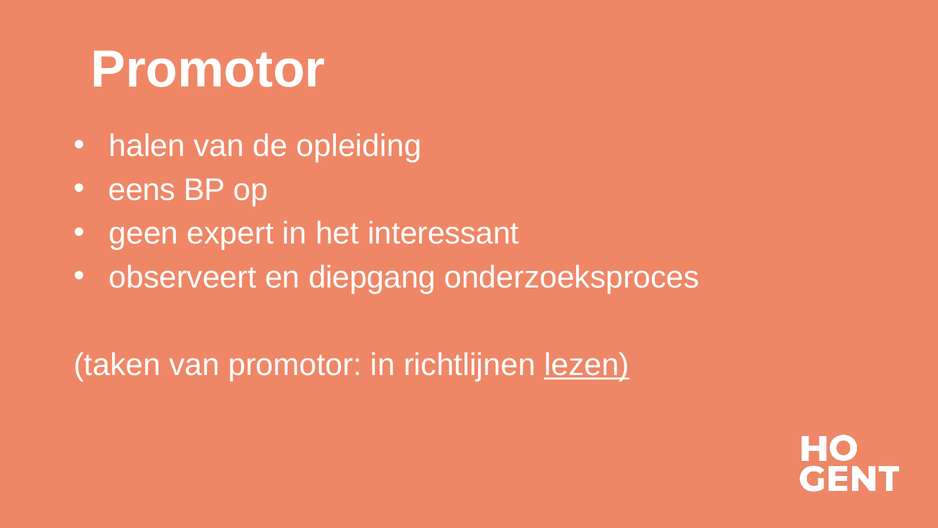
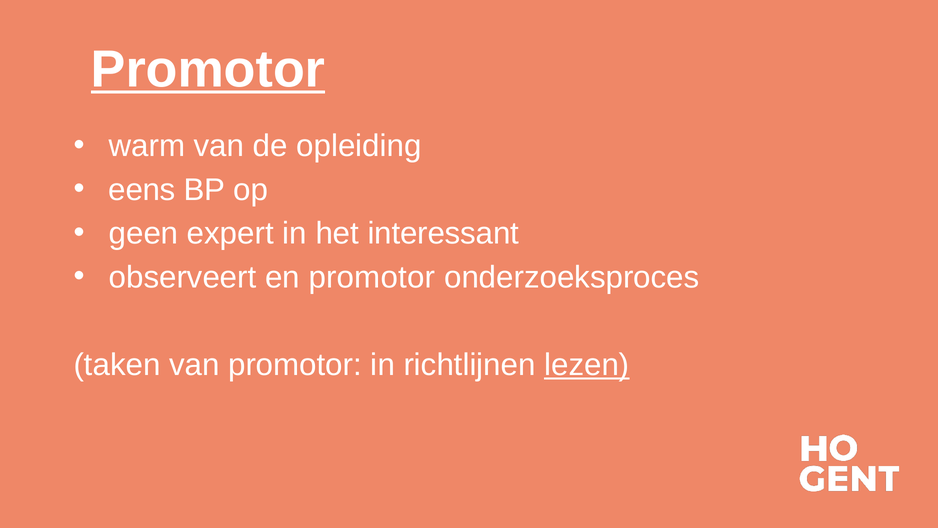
Promotor at (208, 70) underline: none -> present
halen: halen -> warm
en diepgang: diepgang -> promotor
